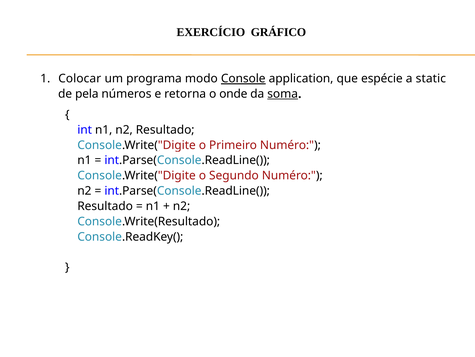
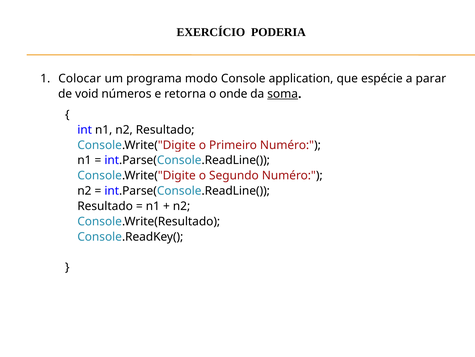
GRÁFICO: GRÁFICO -> PODERIA
Console underline: present -> none
static: static -> parar
pela: pela -> void
